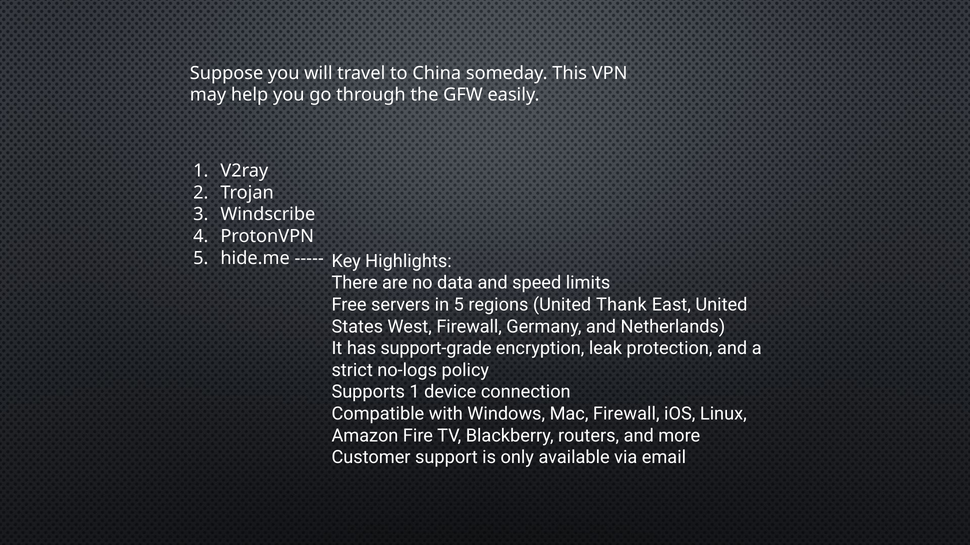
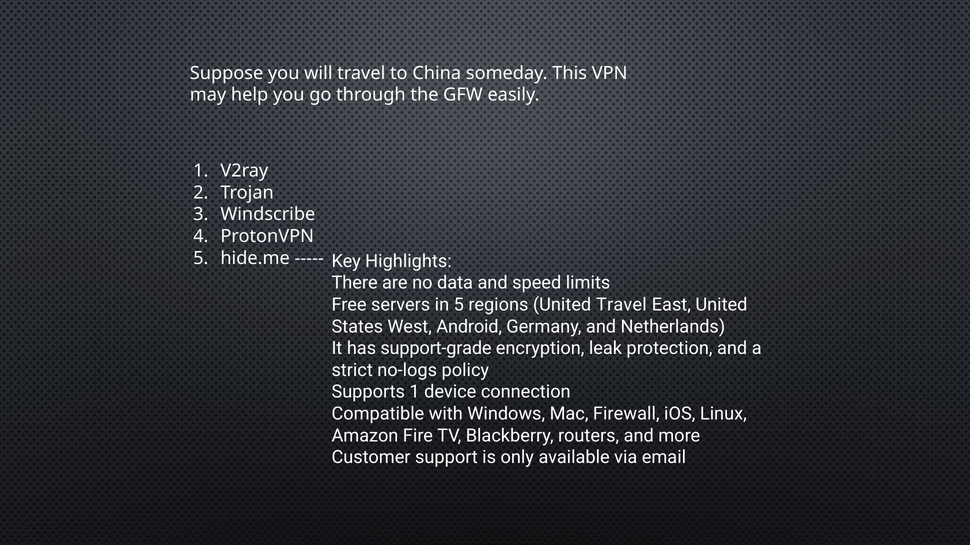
United Thank: Thank -> Travel
West Firewall: Firewall -> Android
